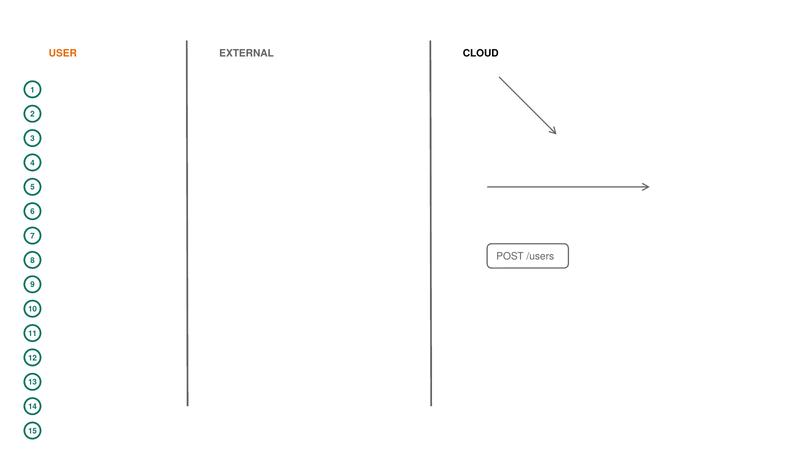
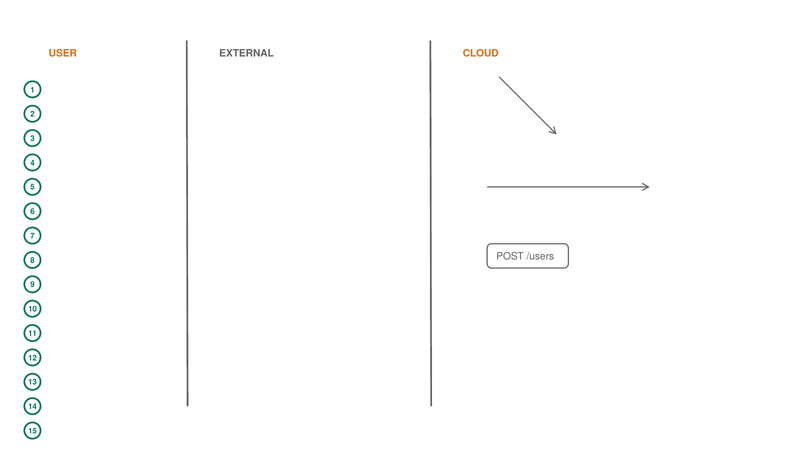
CLOUD colour: black -> orange
